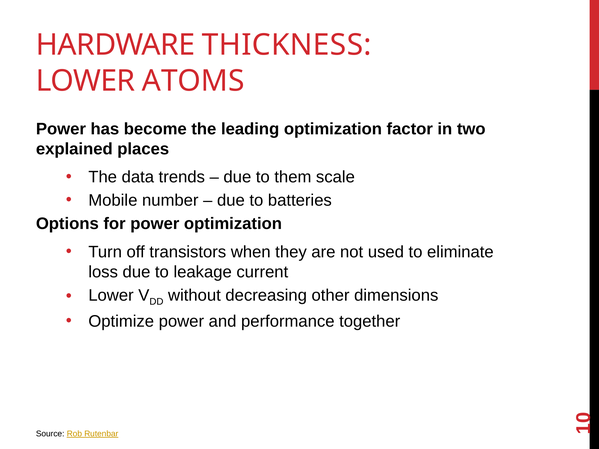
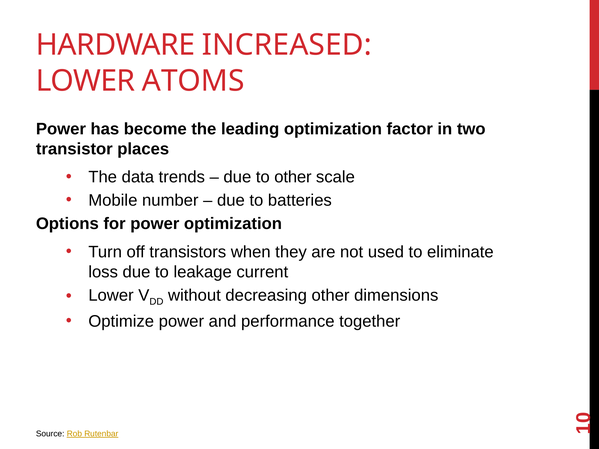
THICKNESS: THICKNESS -> INCREASED
explained: explained -> transistor
to them: them -> other
